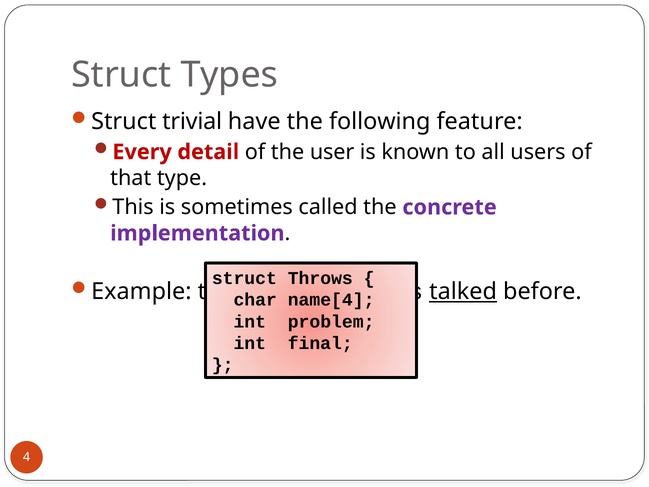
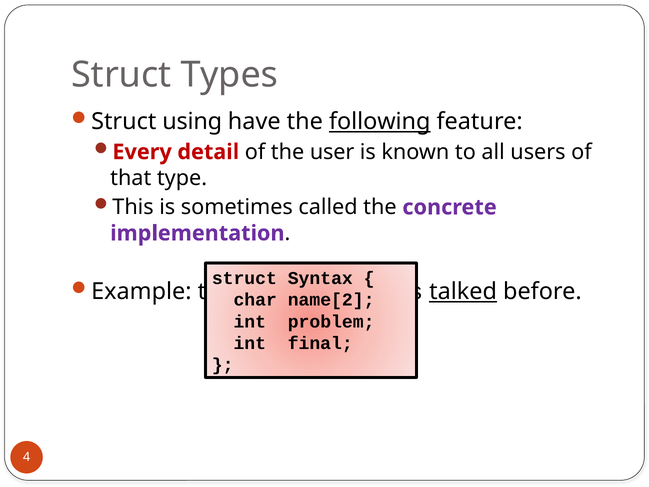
trivial: trivial -> using
following underline: none -> present
Throws: Throws -> Syntax
name[4: name[4 -> name[2
